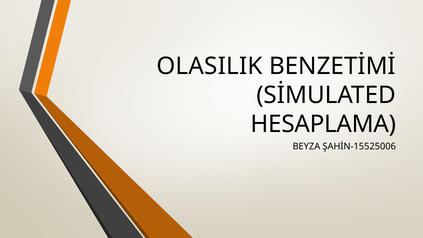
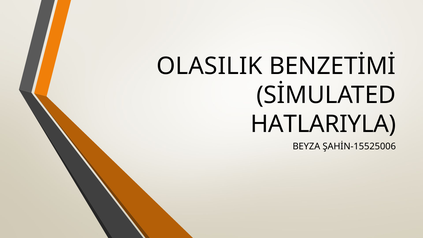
HESAPLAMA: HESAPLAMA -> HATLARIYLA
